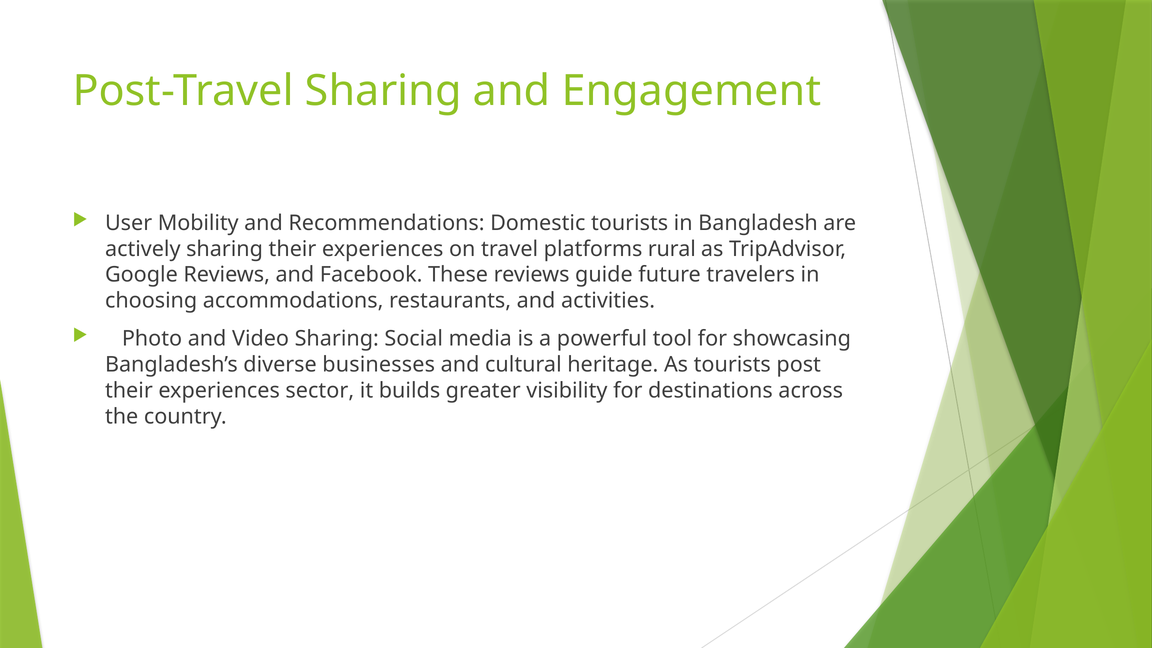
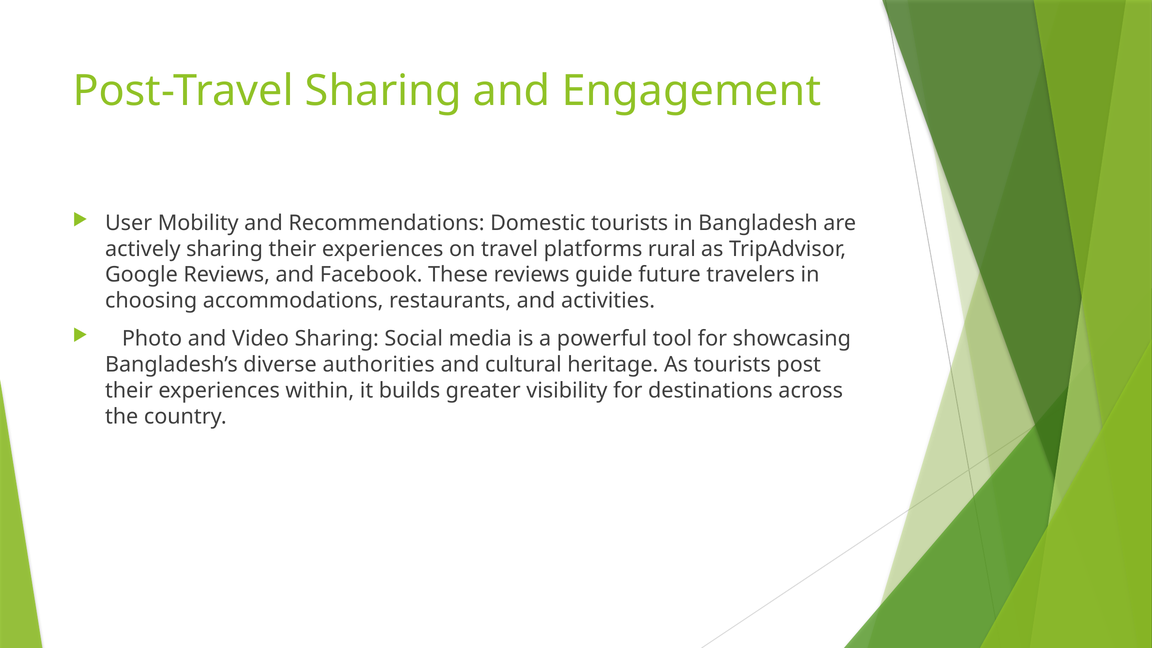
businesses: businesses -> authorities
sector: sector -> within
